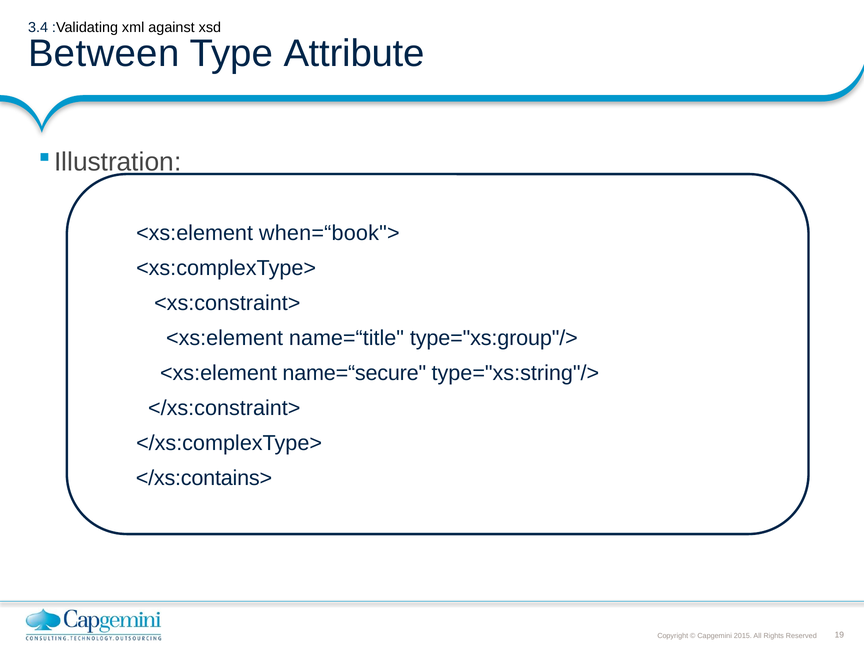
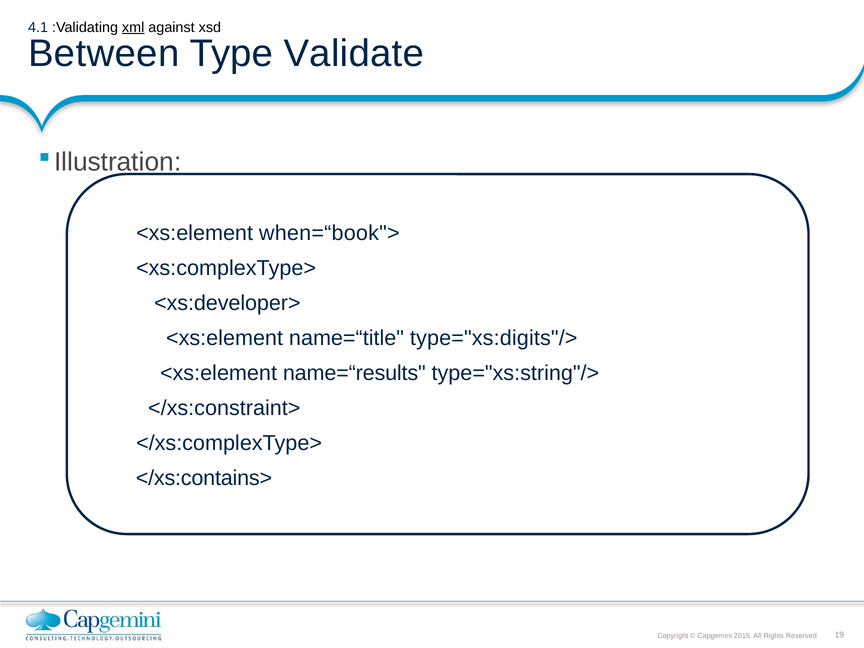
3.4: 3.4 -> 4.1
xml underline: none -> present
Attribute: Attribute -> Validate
<xs:constraint>: <xs:constraint> -> <xs:developer>
type="xs:group"/>: type="xs:group"/> -> type="xs:digits"/>
name=“secure: name=“secure -> name=“results
